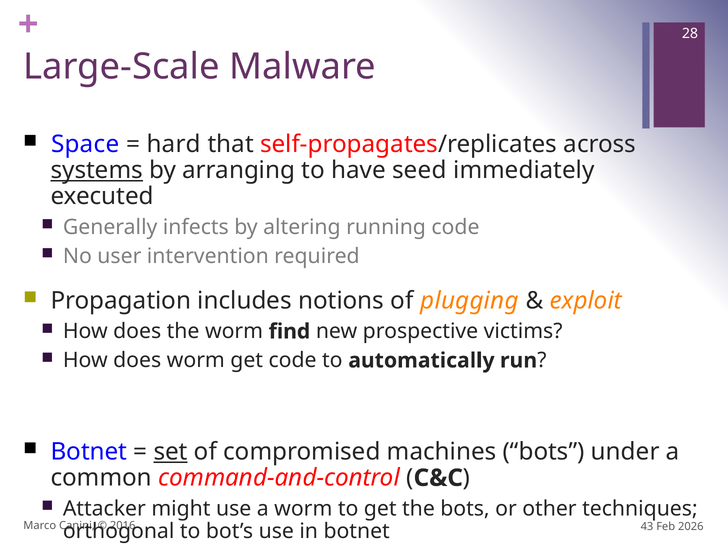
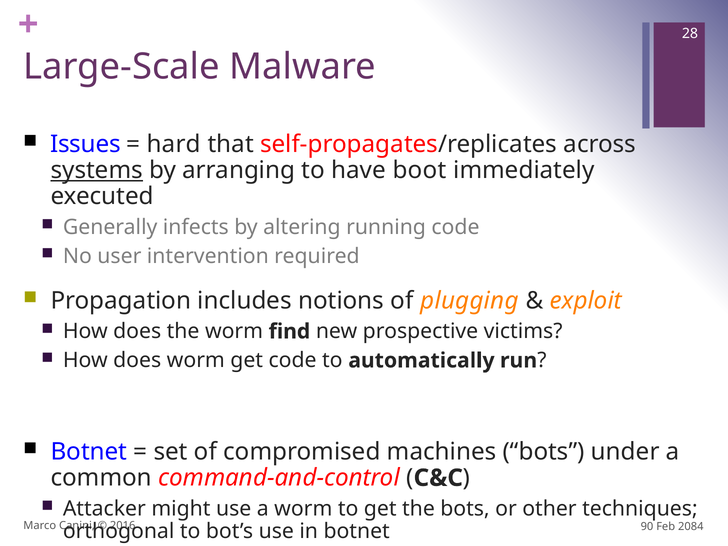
Space: Space -> Issues
seed: seed -> boot
set underline: present -> none
43: 43 -> 90
2026: 2026 -> 2084
